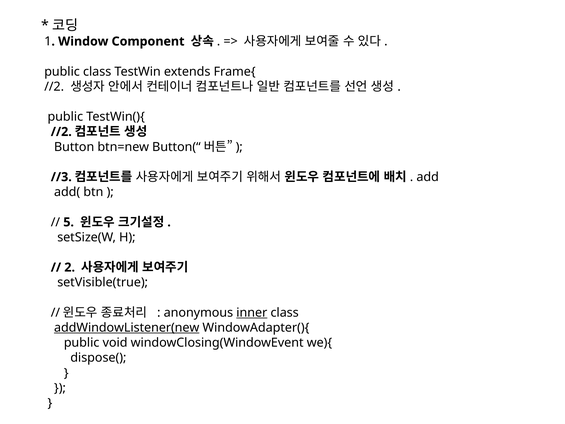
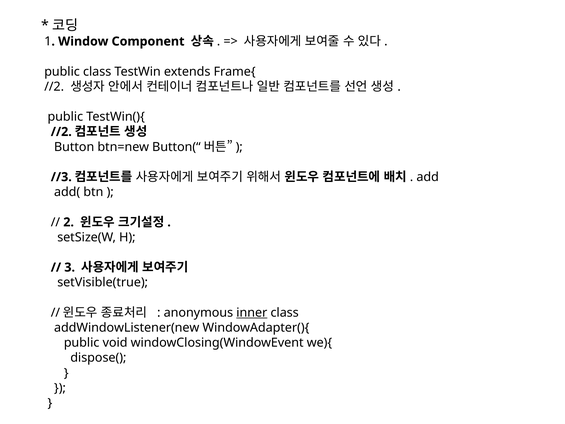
5: 5 -> 2
2: 2 -> 3
addWindowListener(new underline: present -> none
